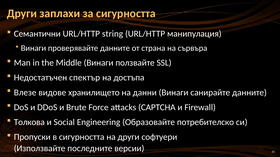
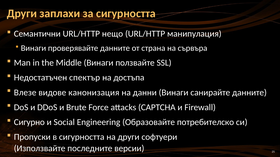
string: string -> нещо
хранилището: хранилището -> канонизация
Толкова: Толкова -> Сигурно
